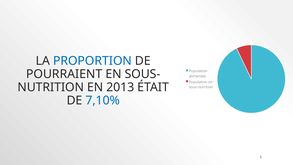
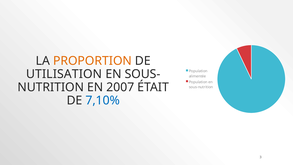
PROPORTION colour: blue -> orange
POURRAIENT: POURRAIENT -> UTILISATION
2013: 2013 -> 2007
